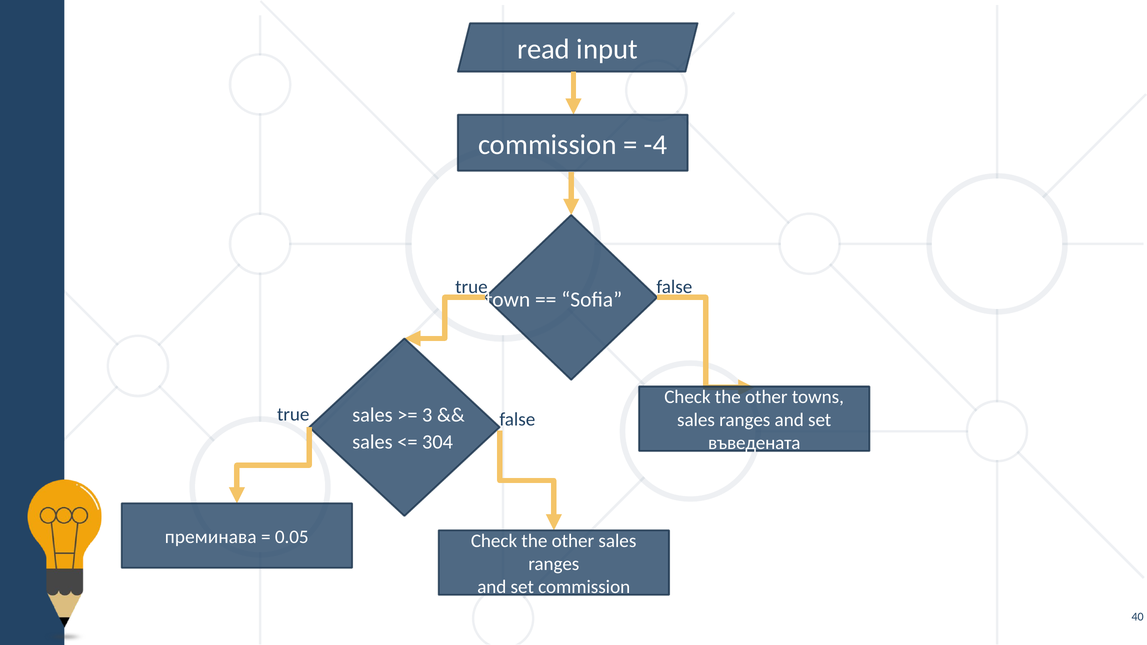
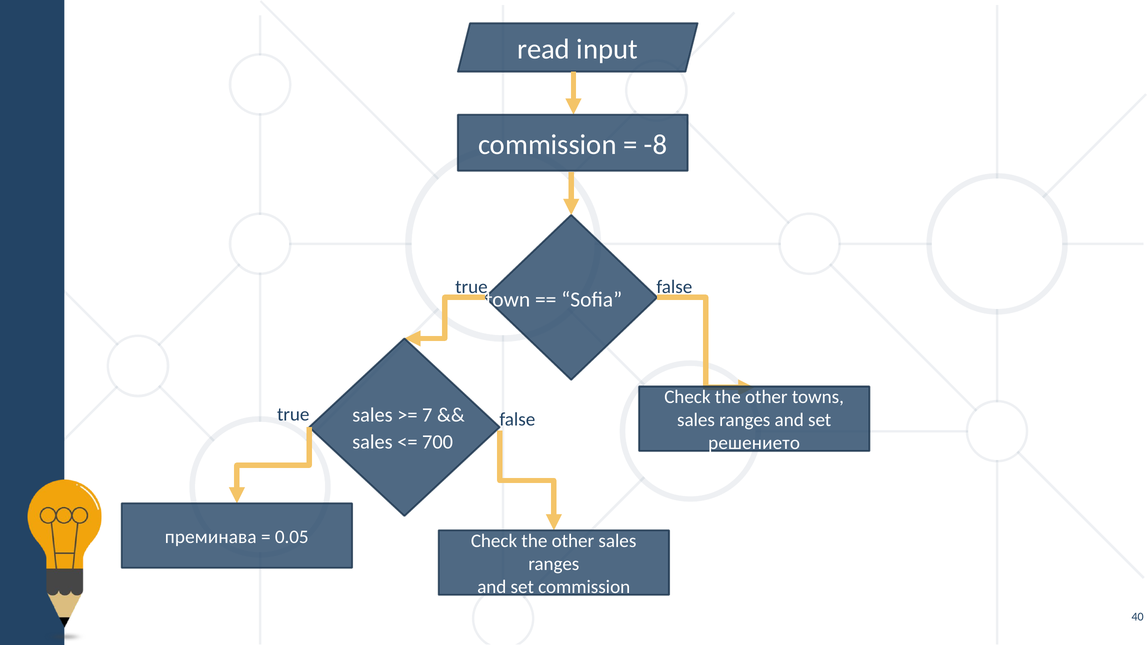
-4: -4 -> -8
3: 3 -> 7
304: 304 -> 700
въведената: въведената -> решението
